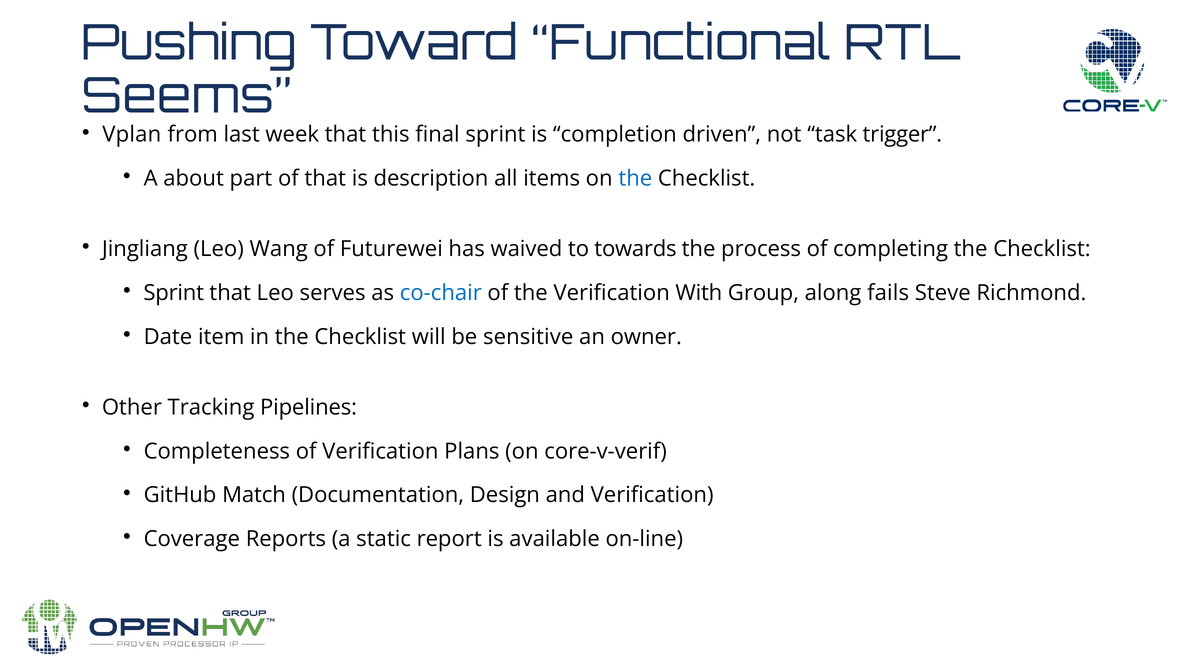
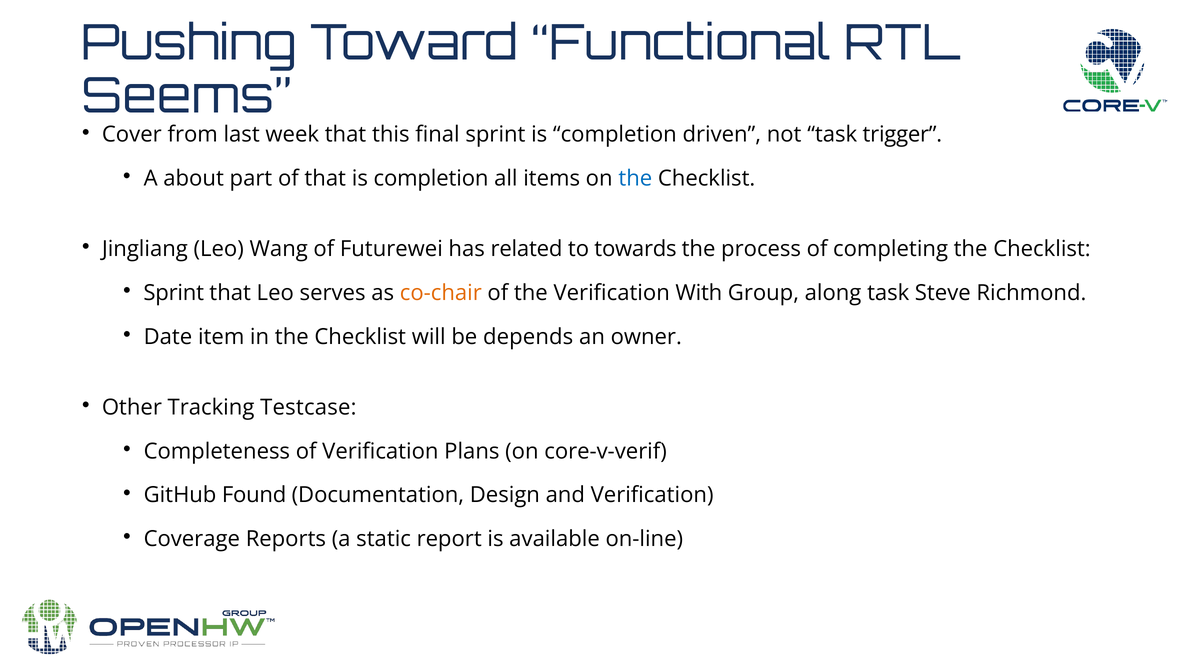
Vplan: Vplan -> Cover
that is description: description -> completion
waived: waived -> related
co-chair colour: blue -> orange
along fails: fails -> task
sensitive: sensitive -> depends
Pipelines: Pipelines -> Testcase
Match: Match -> Found
